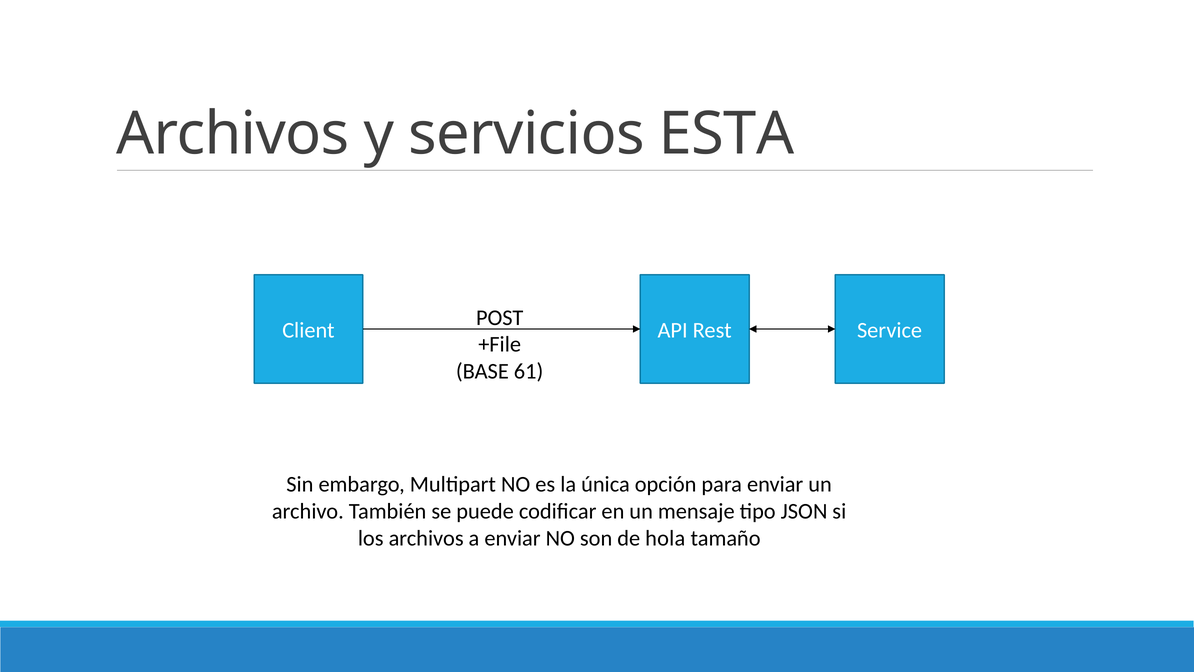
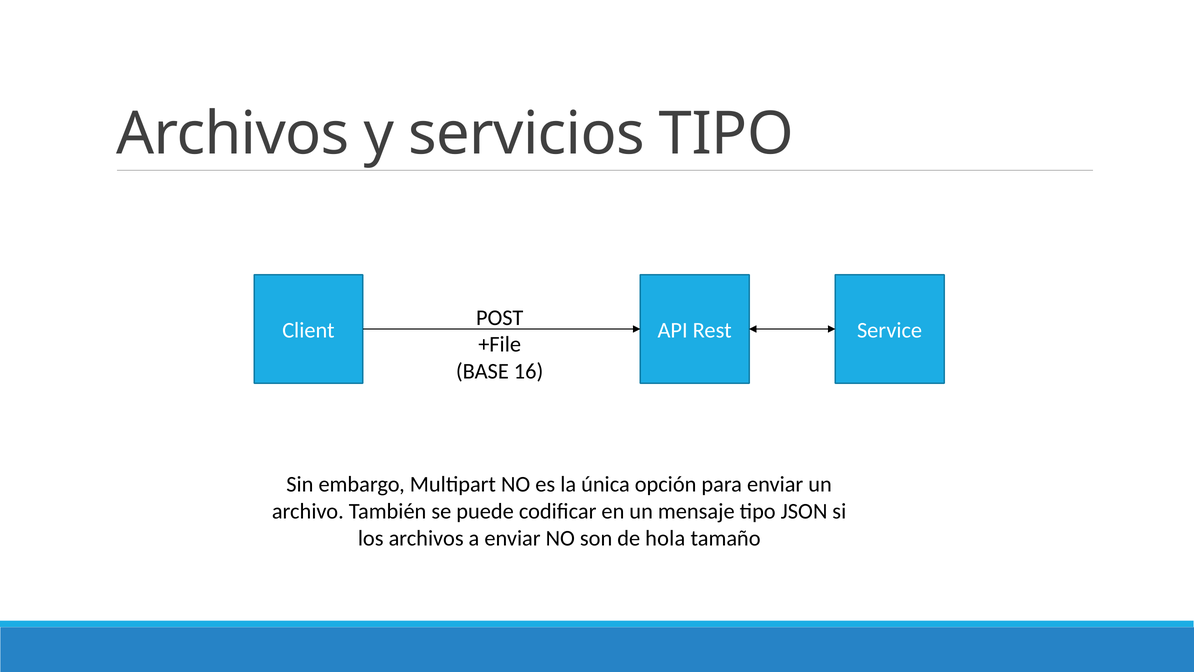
servicios ESTA: ESTA -> TIPO
61: 61 -> 16
